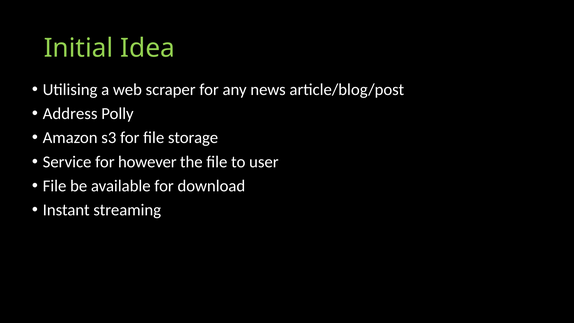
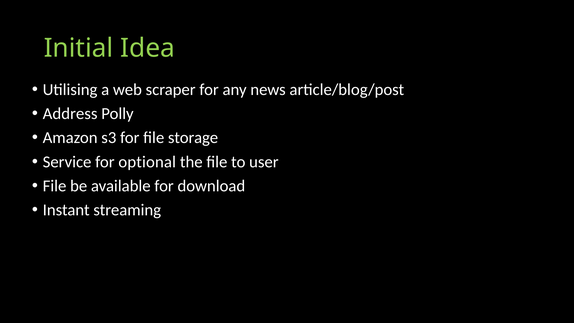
however: however -> optional
